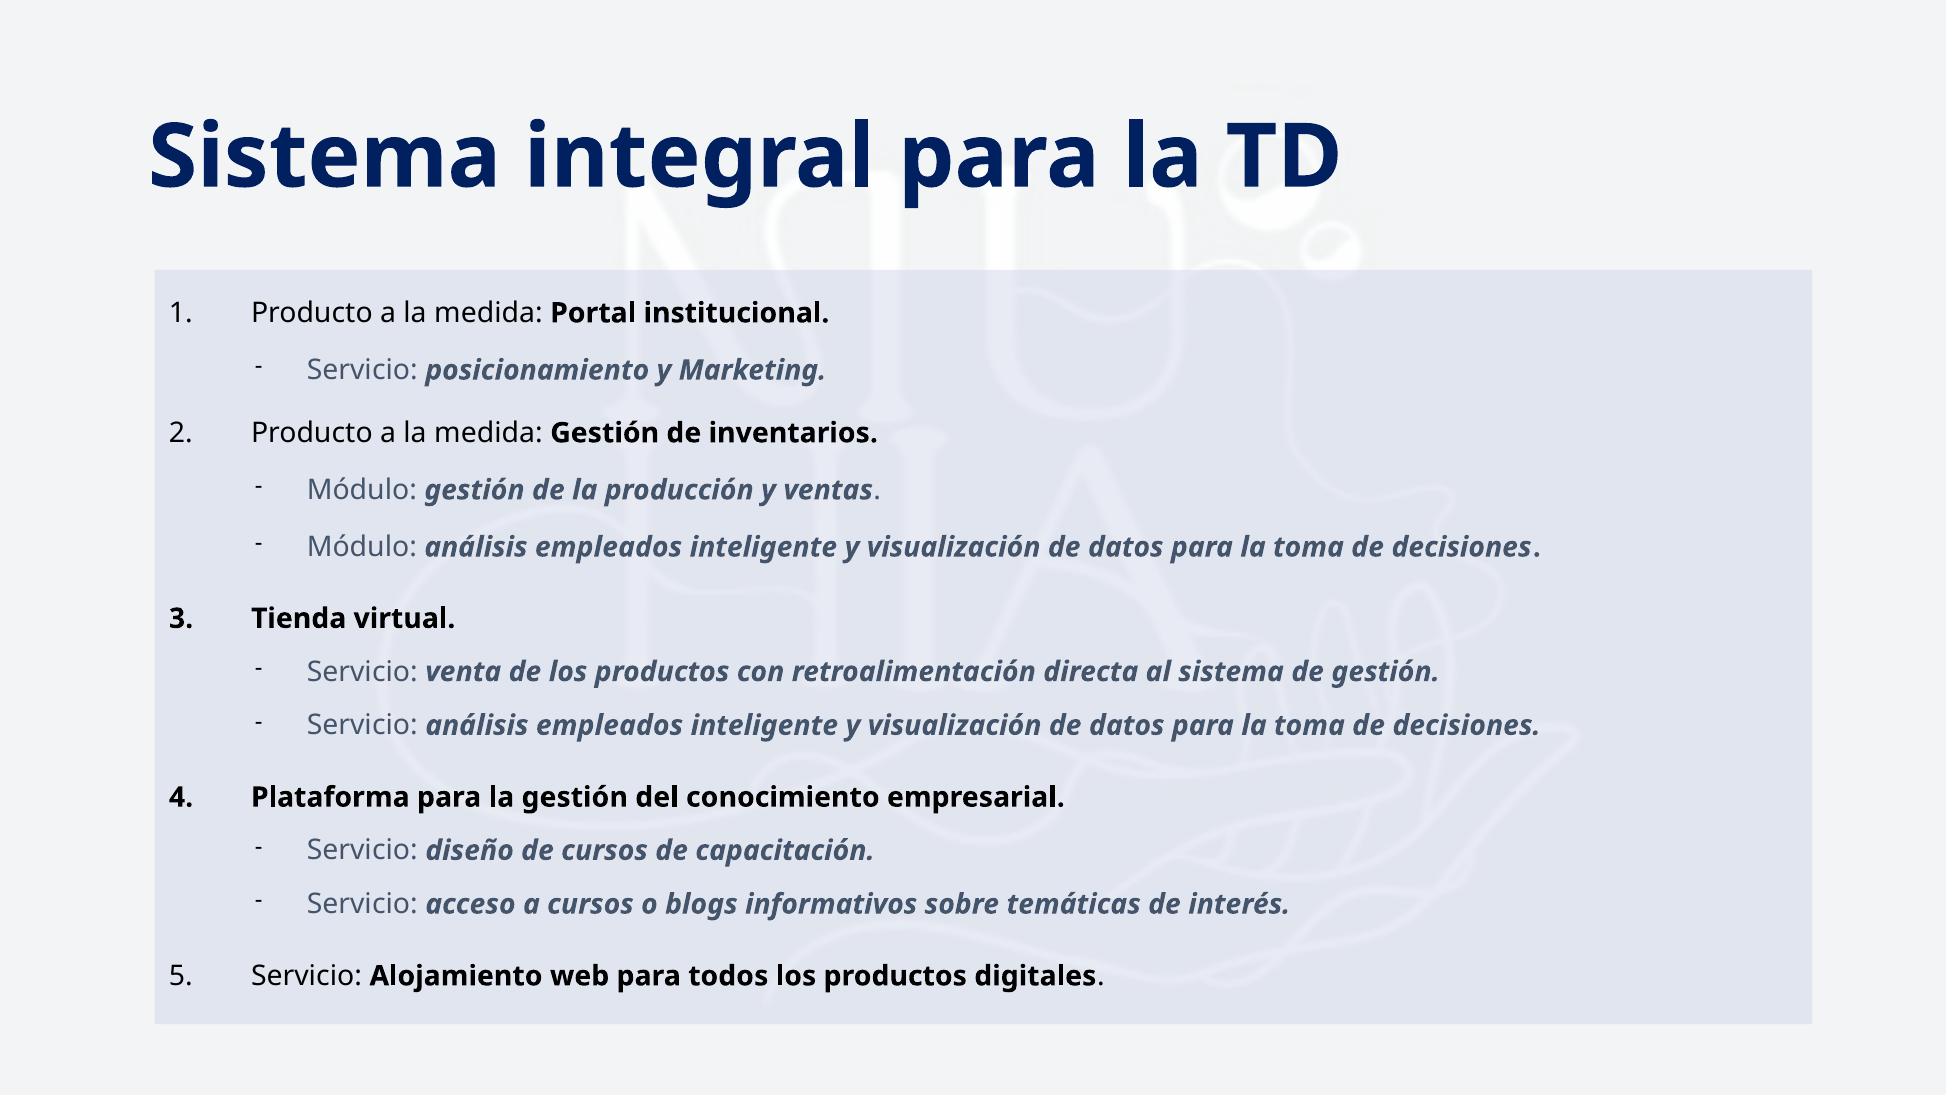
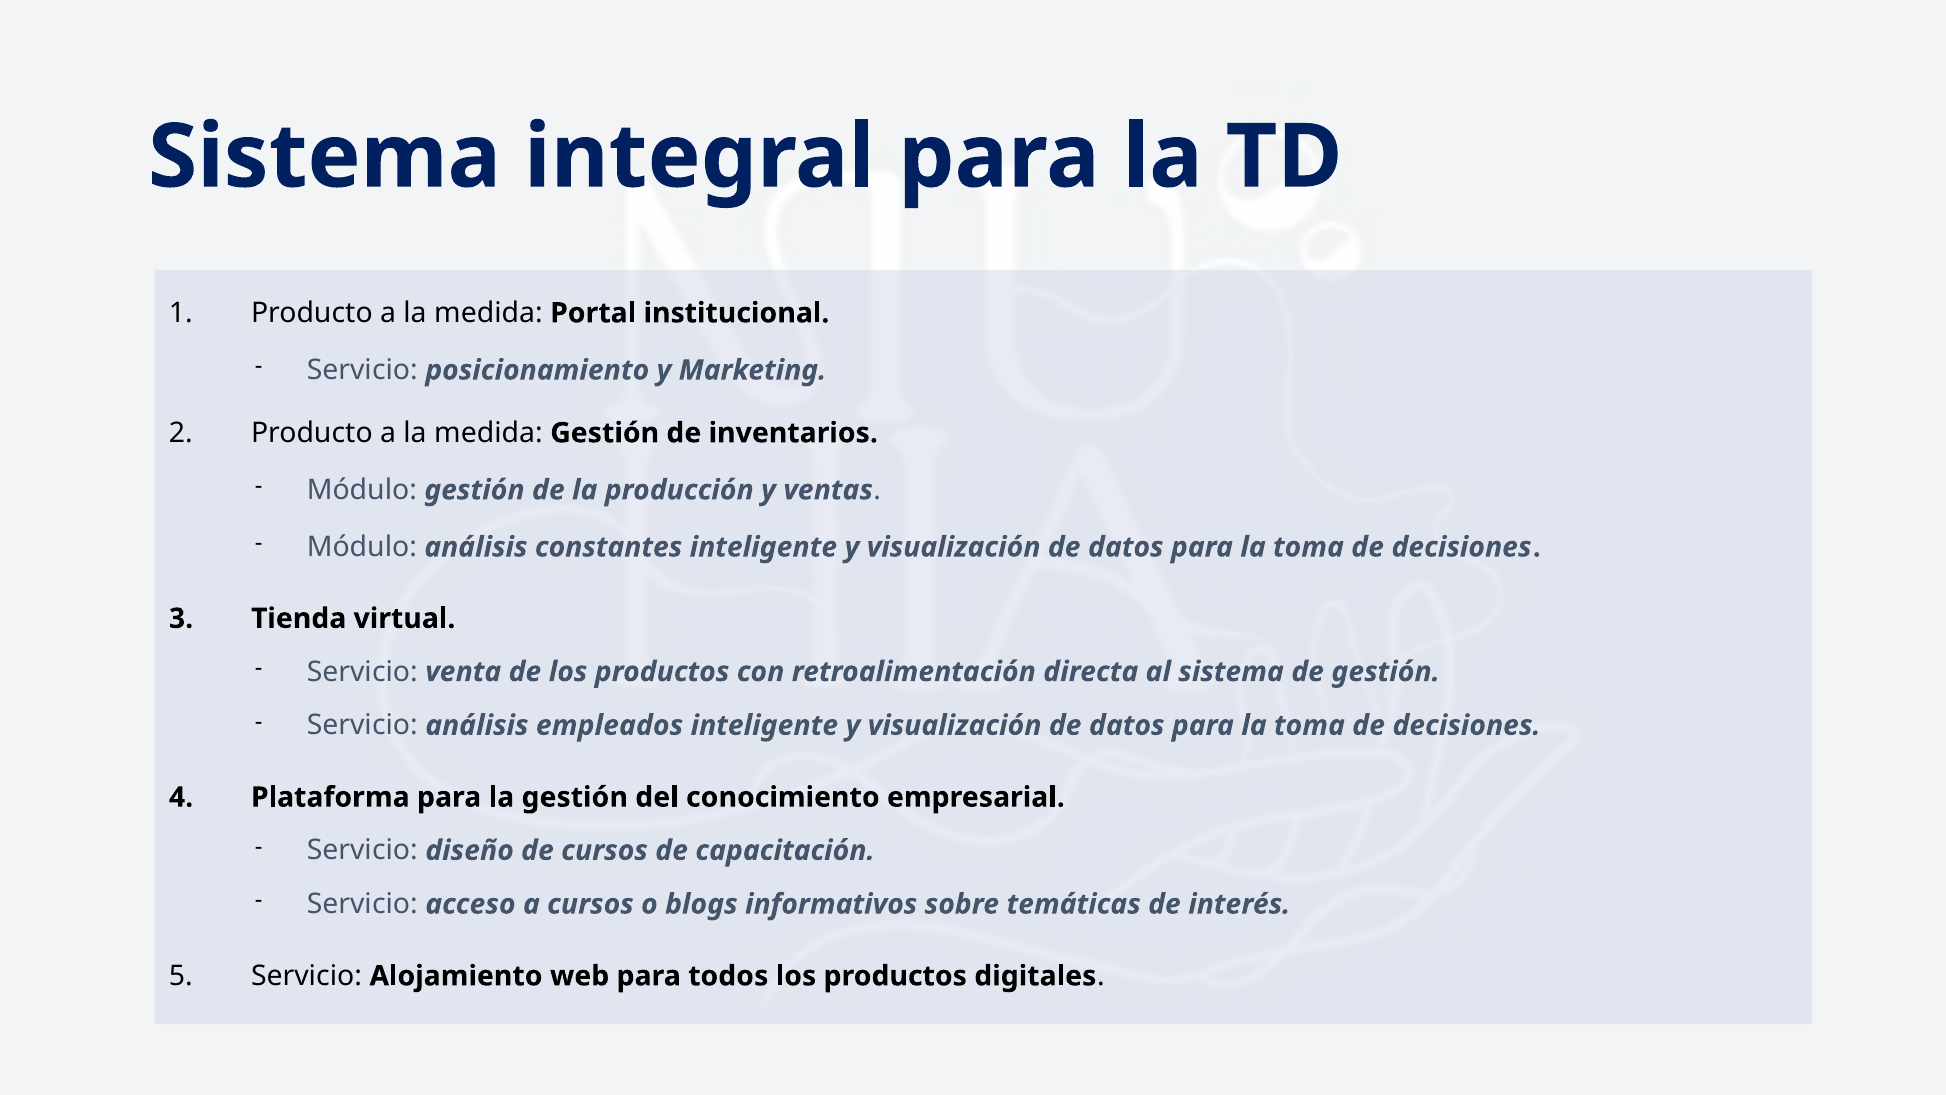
Módulo análisis empleados: empleados -> constantes
